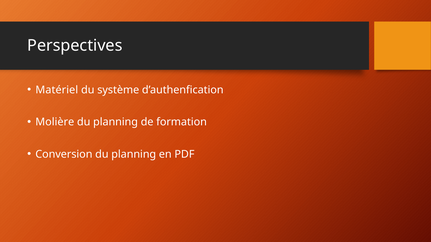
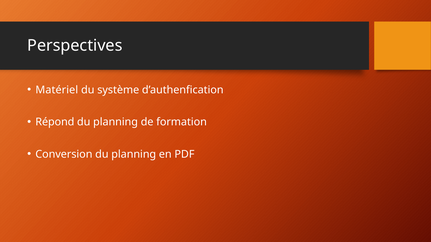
Molière: Molière -> Répond
